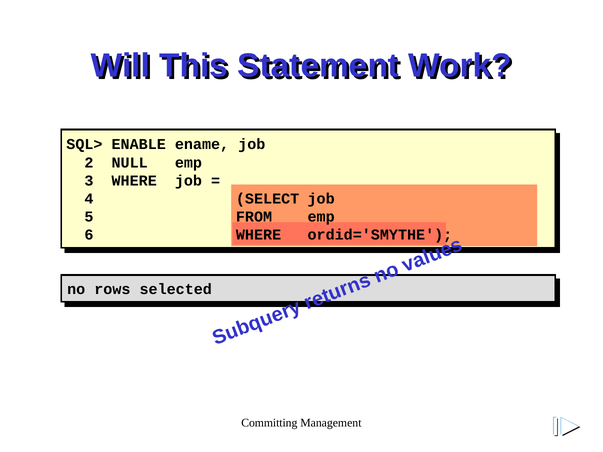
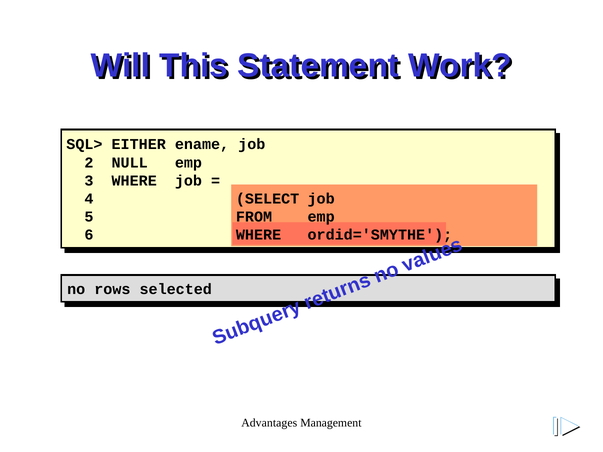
ENABLE: ENABLE -> EITHER
Committing: Committing -> Advantages
